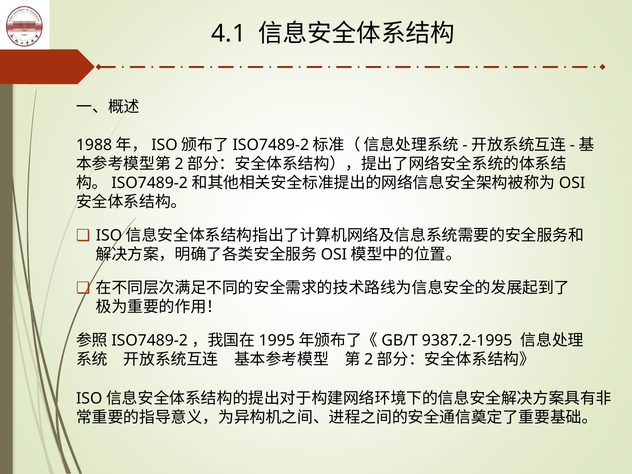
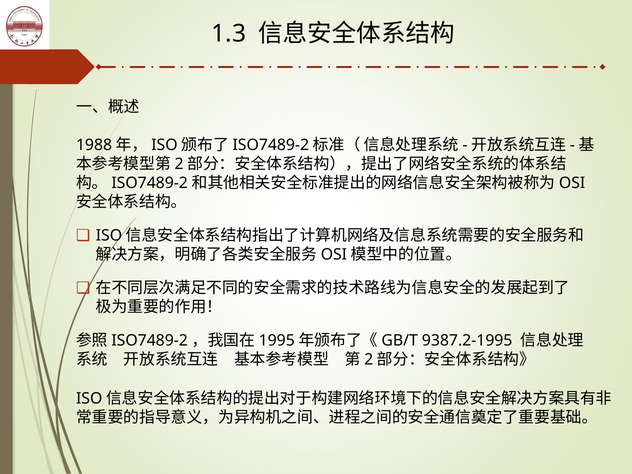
4.1: 4.1 -> 1.3
